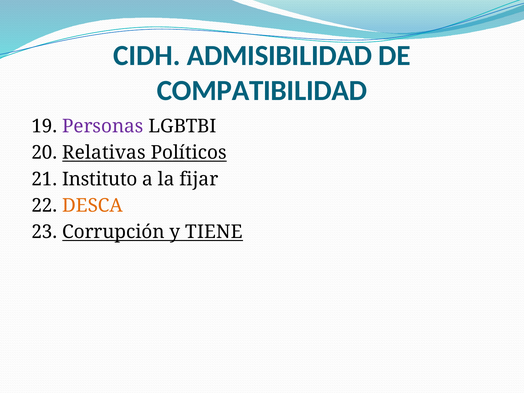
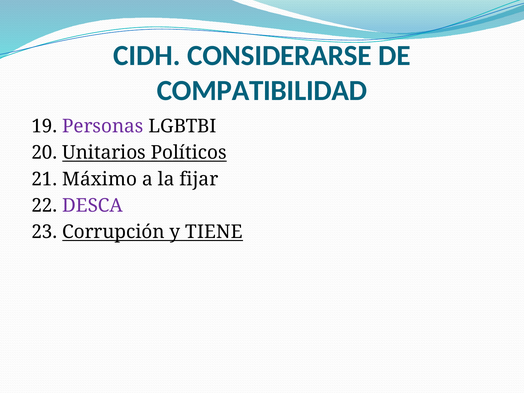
ADMISIBILIDAD: ADMISIBILIDAD -> CONSIDERARSE
Relativas: Relativas -> Unitarios
Instituto: Instituto -> Máximo
DESCA colour: orange -> purple
